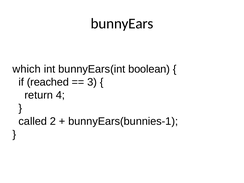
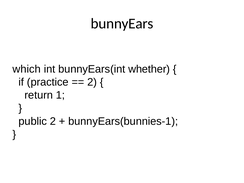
boolean: boolean -> whether
reached: reached -> practice
3 at (92, 82): 3 -> 2
4: 4 -> 1
called: called -> public
